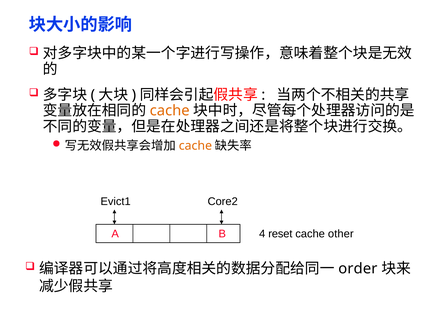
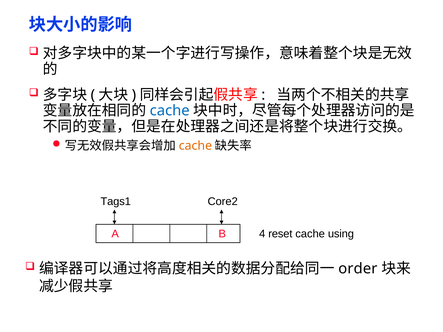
cache at (170, 111) colour: orange -> blue
Evict1: Evict1 -> Tags1
other: other -> using
